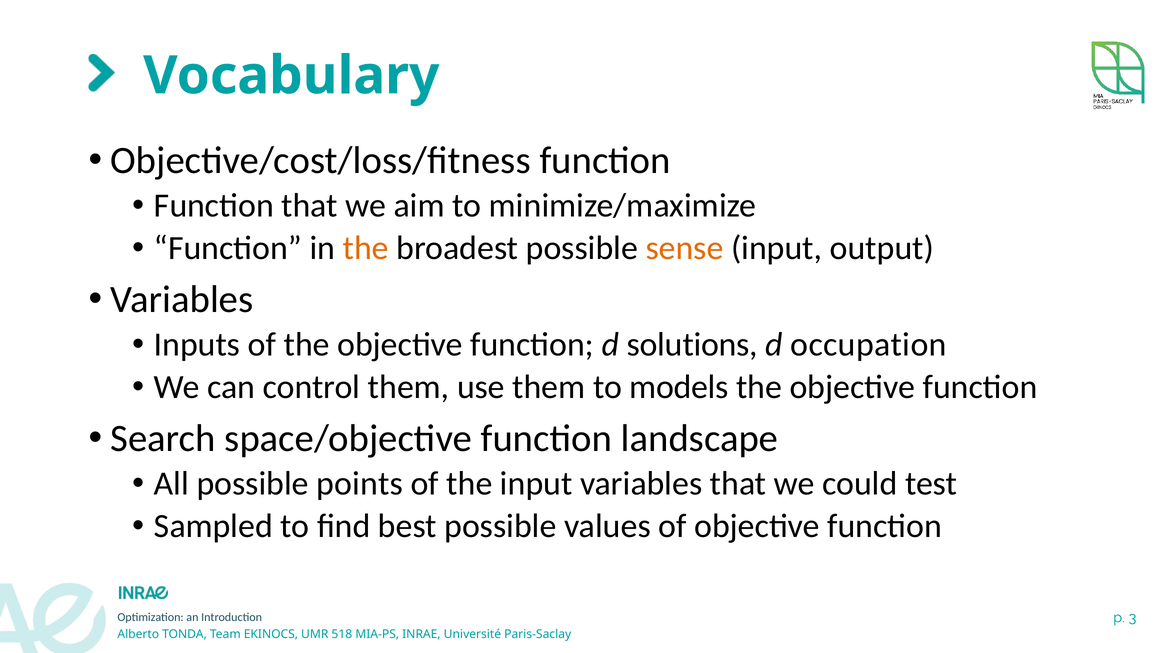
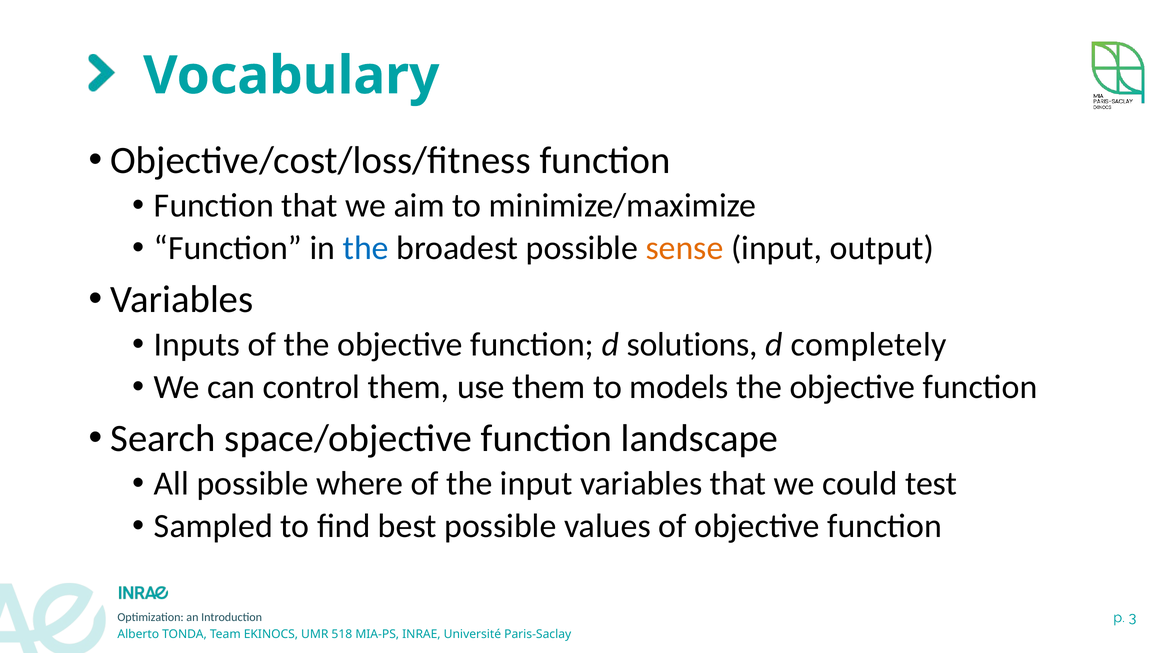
the at (366, 249) colour: orange -> blue
occupation: occupation -> completely
points: points -> where
